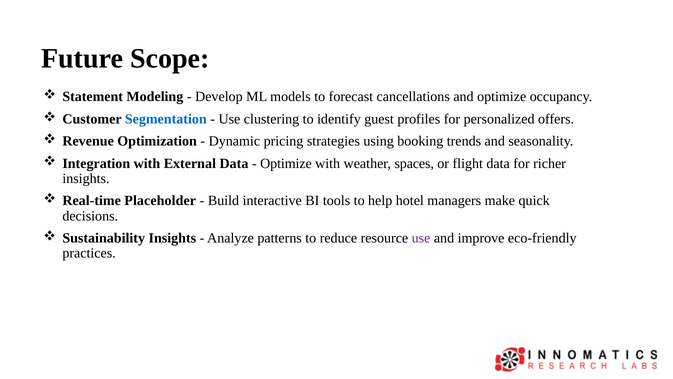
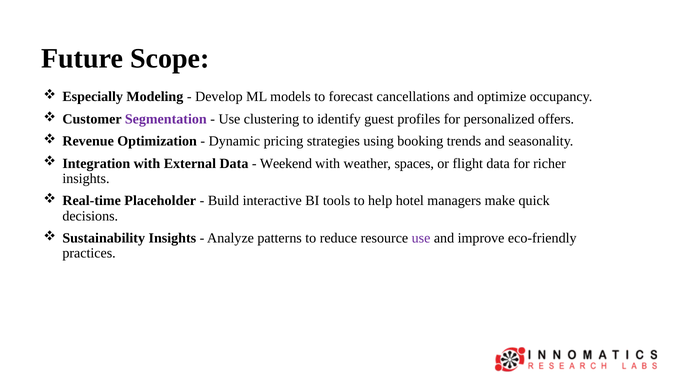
Statement: Statement -> Especially
Segmentation colour: blue -> purple
Optimize at (286, 163): Optimize -> Weekend
